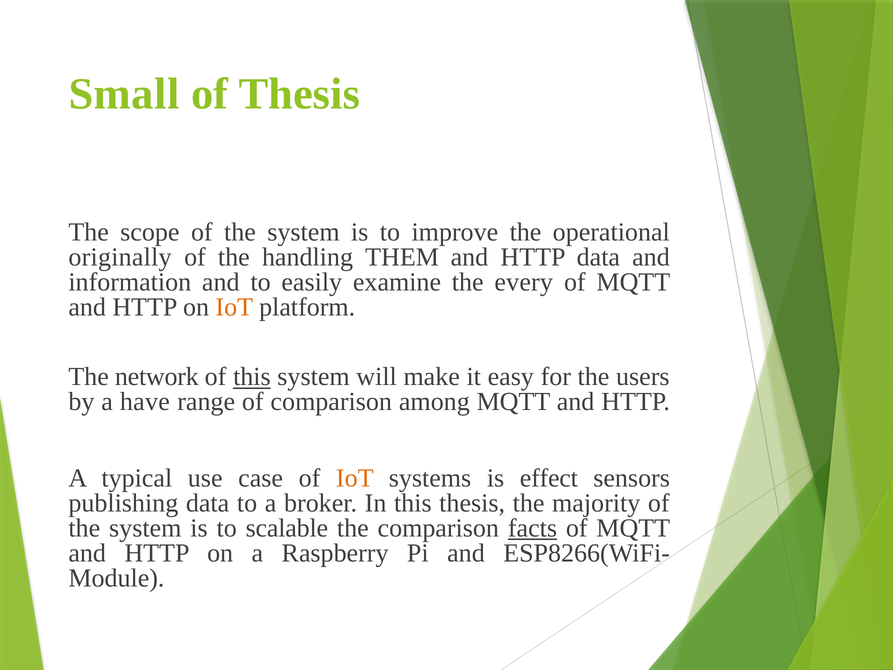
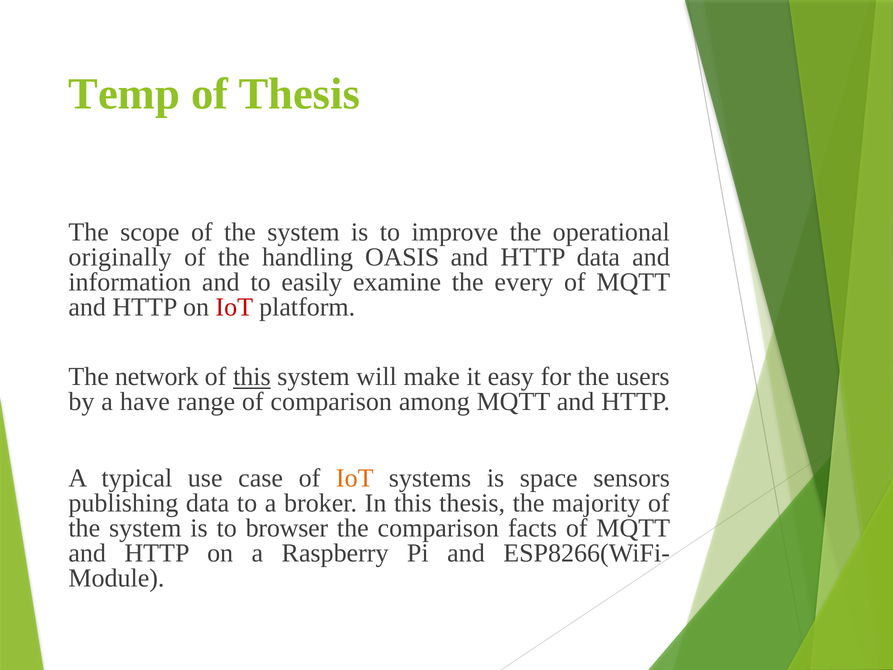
Small: Small -> Temp
THEM: THEM -> OASIS
IoT at (234, 307) colour: orange -> red
effect: effect -> space
scalable: scalable -> browser
facts underline: present -> none
